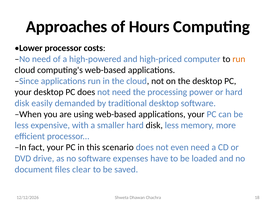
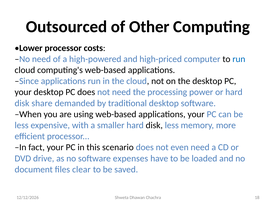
Approaches: Approaches -> Outsourced
Hours: Hours -> Other
run at (239, 59) colour: orange -> blue
easily: easily -> share
